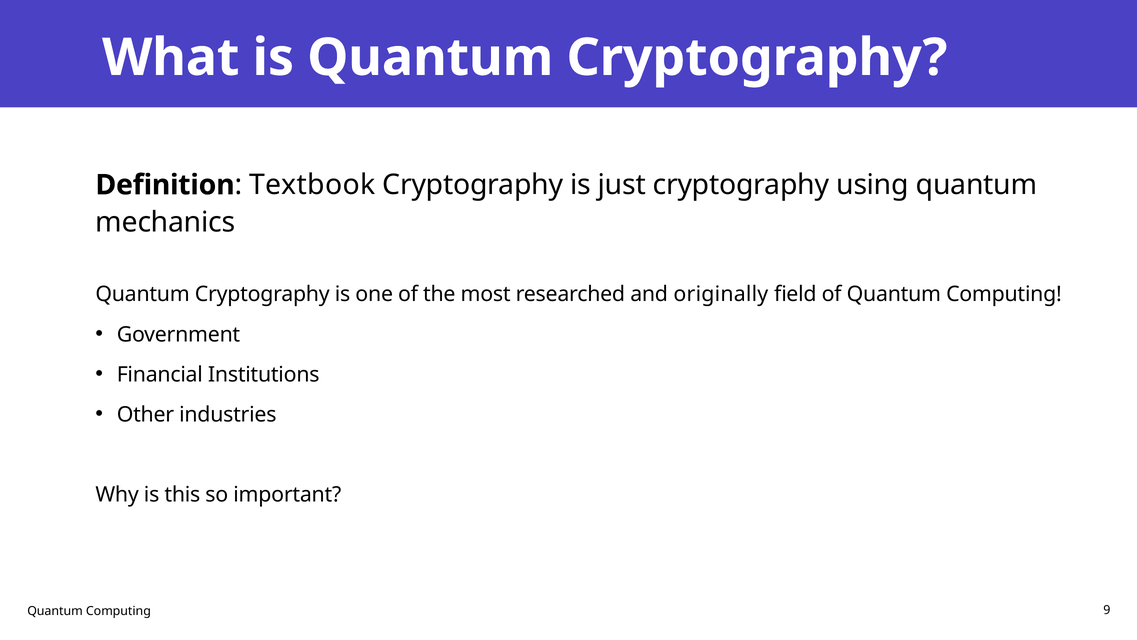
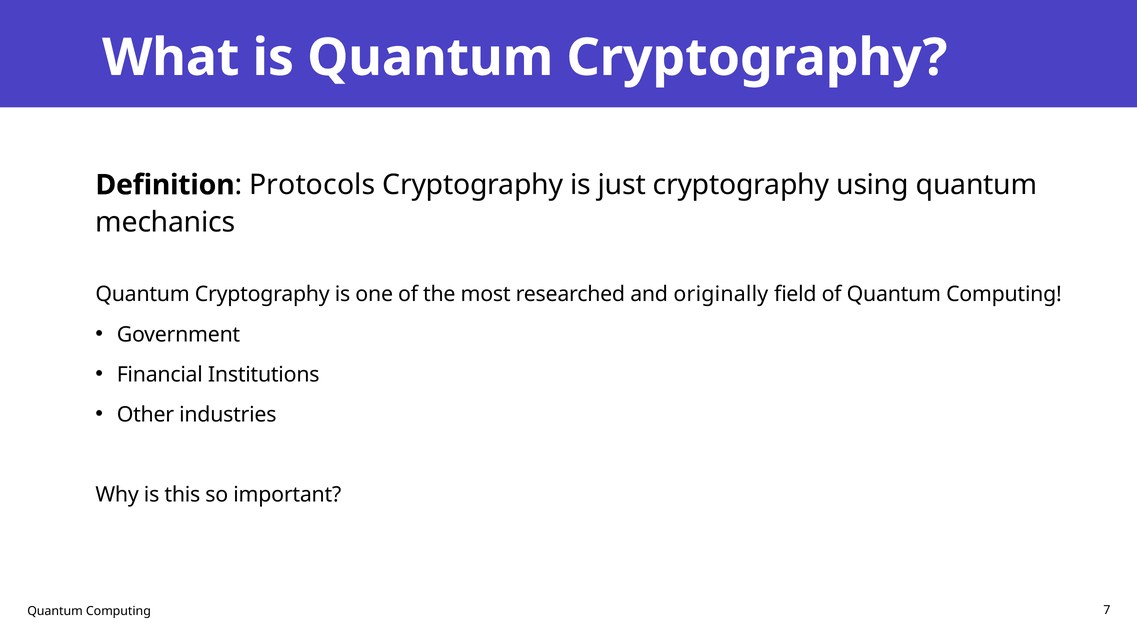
Textbook: Textbook -> Protocols
9: 9 -> 7
